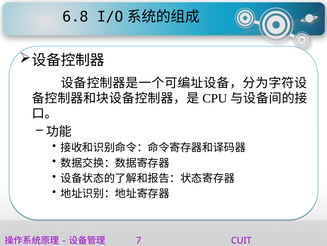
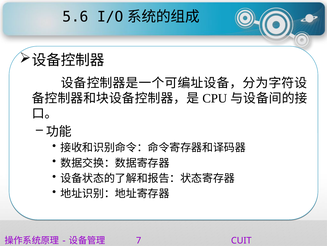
6.8: 6.8 -> 5.6
